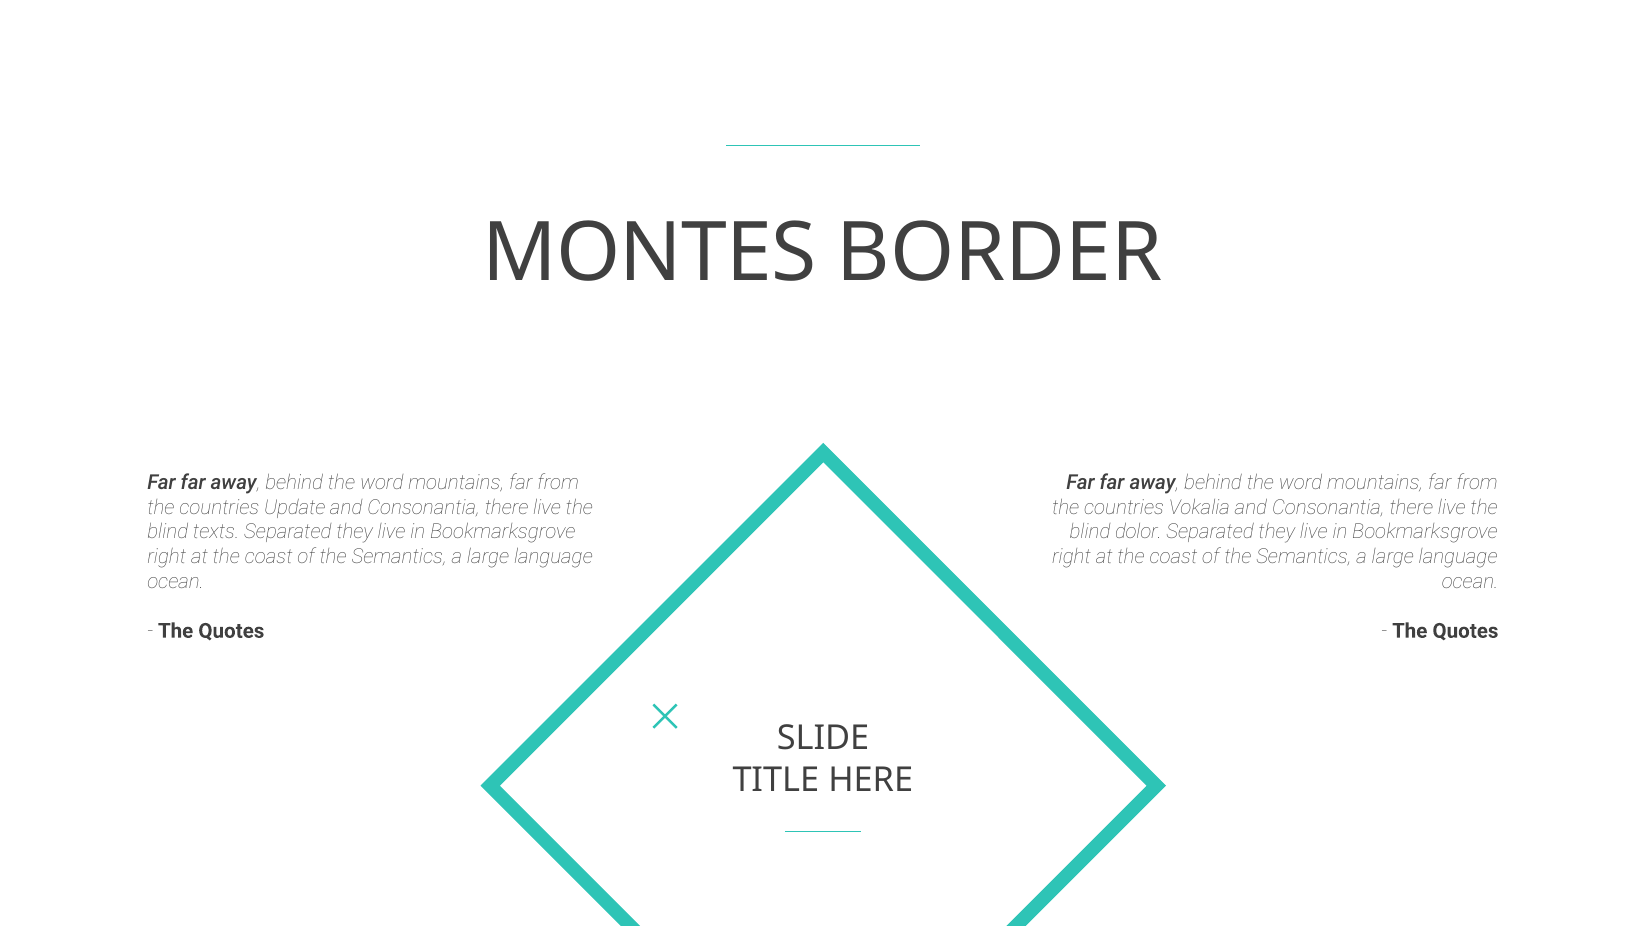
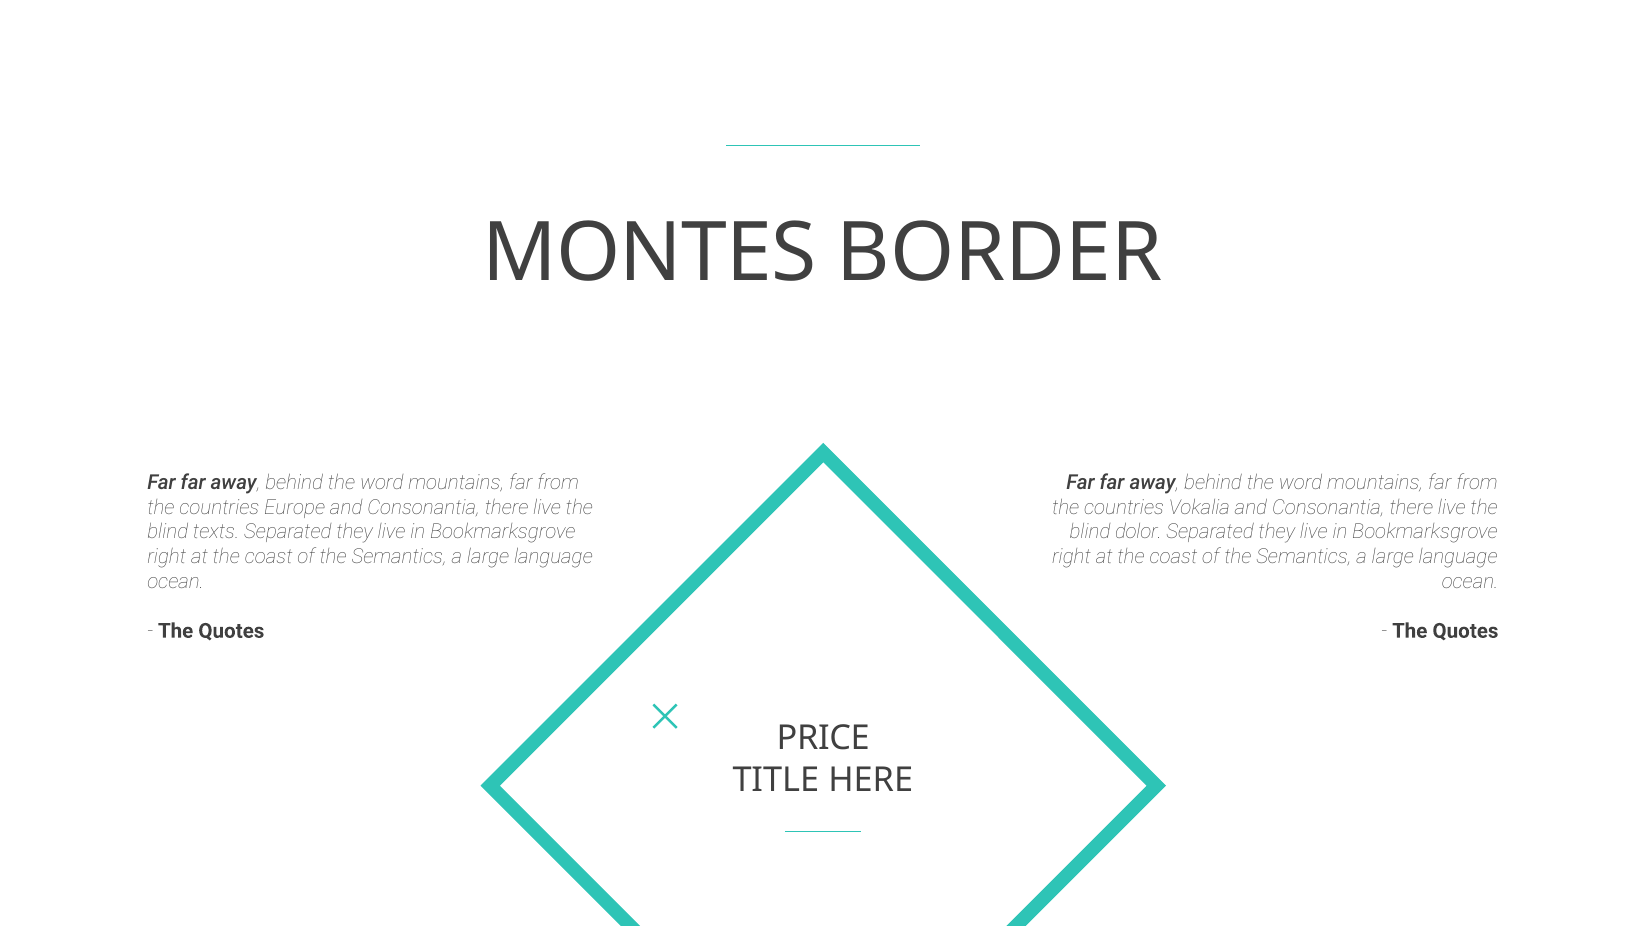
Update: Update -> Europe
SLIDE: SLIDE -> PRICE
